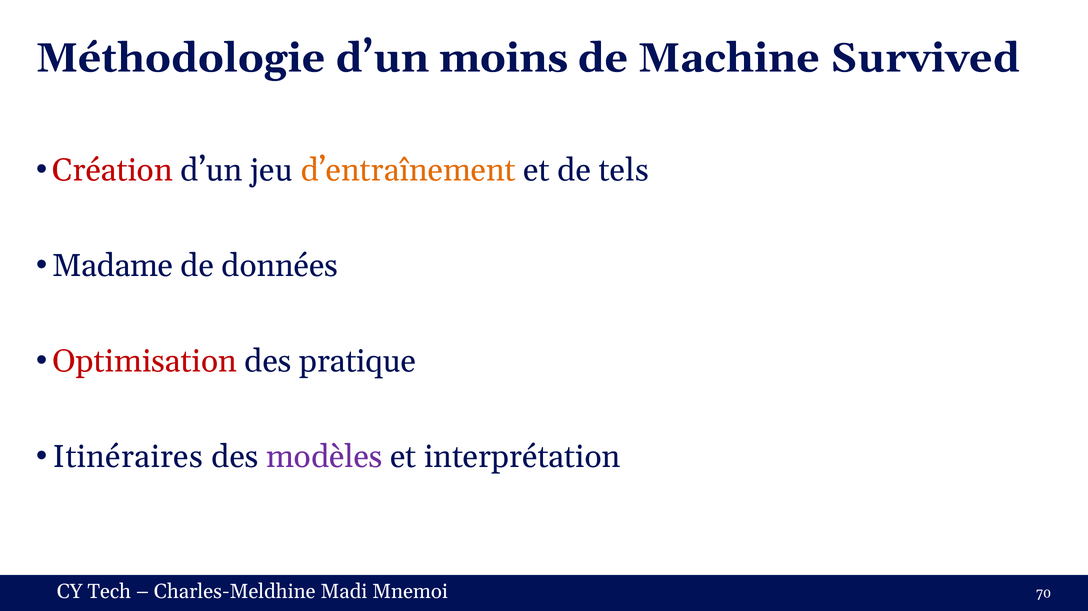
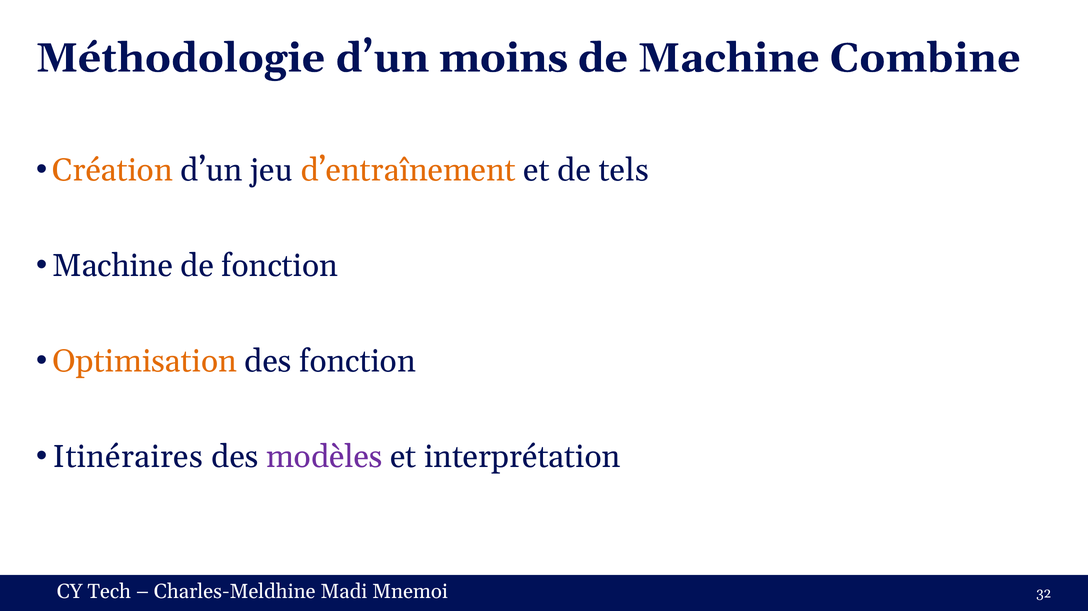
Survived: Survived -> Combine
Création colour: red -> orange
Madame at (113, 266): Madame -> Machine
de données: données -> fonction
Optimisation colour: red -> orange
des pratique: pratique -> fonction
70: 70 -> 32
